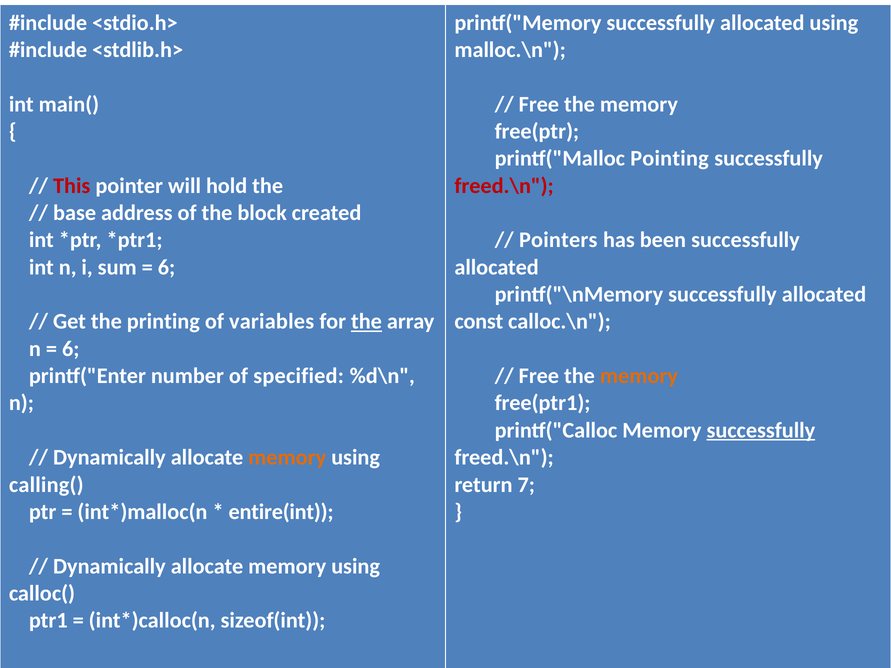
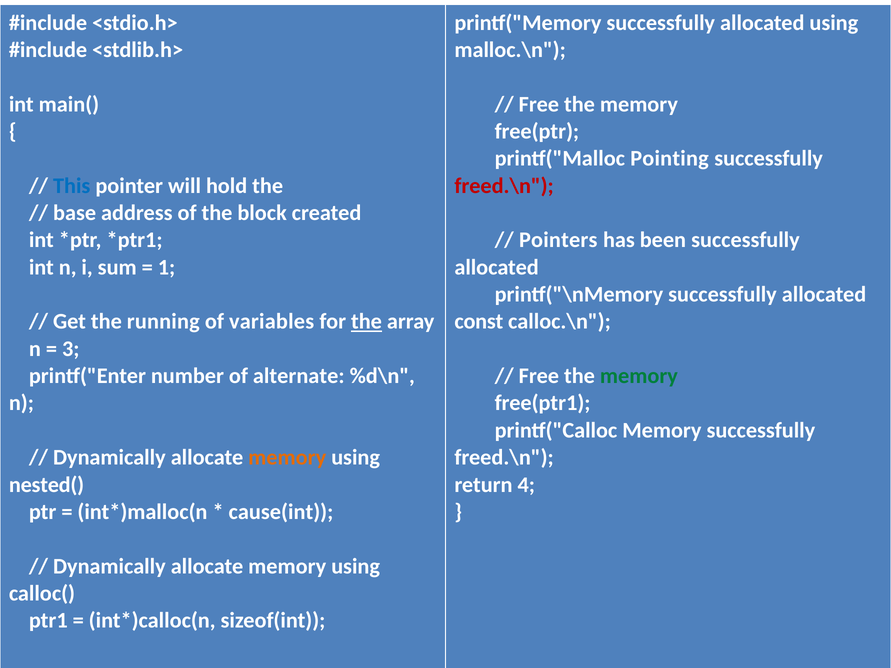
This colour: red -> blue
6 at (167, 267): 6 -> 1
printing: printing -> running
6 at (71, 349): 6 -> 3
specified: specified -> alternate
memory at (639, 376) colour: orange -> green
successfully at (761, 430) underline: present -> none
calling(: calling( -> nested(
7: 7 -> 4
entire(int: entire(int -> cause(int
